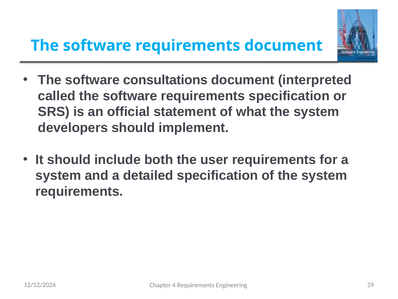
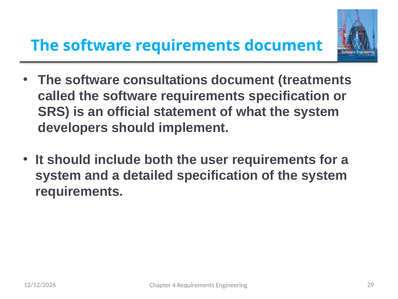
interpreted: interpreted -> treatments
